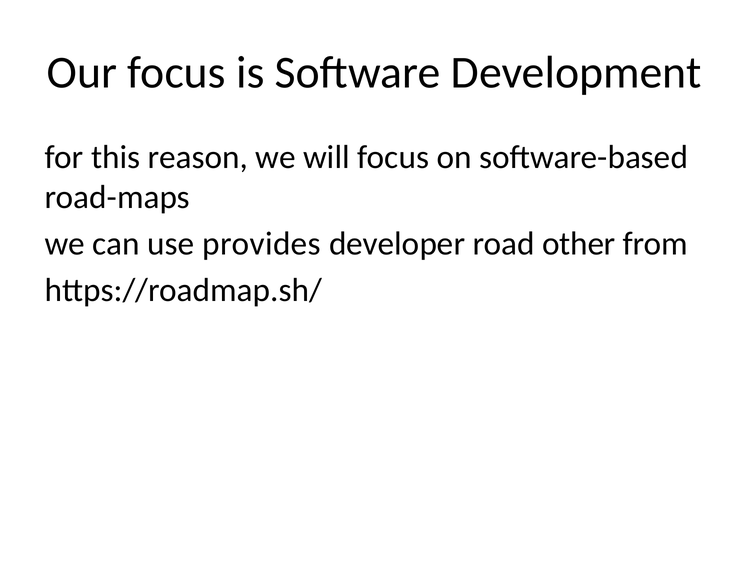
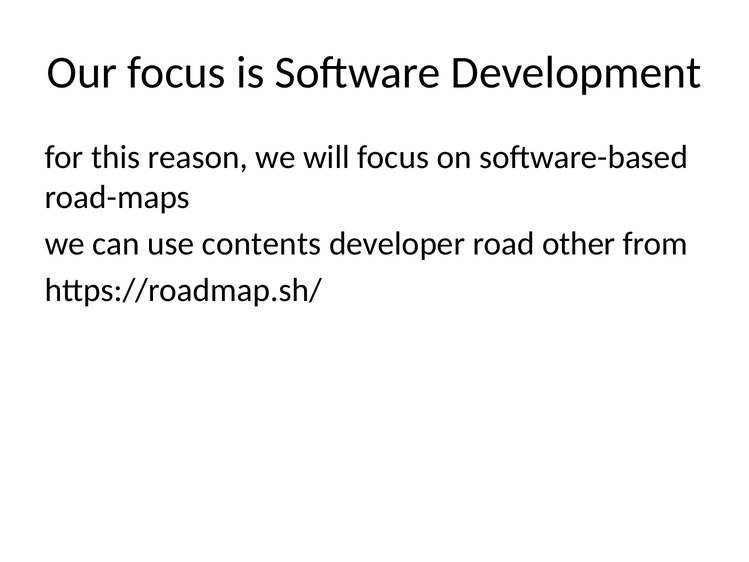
provides: provides -> contents
